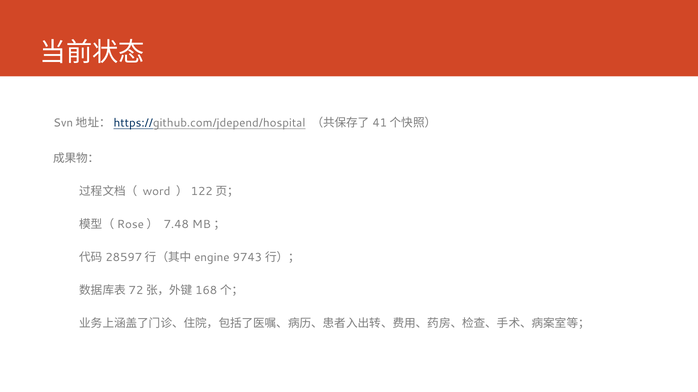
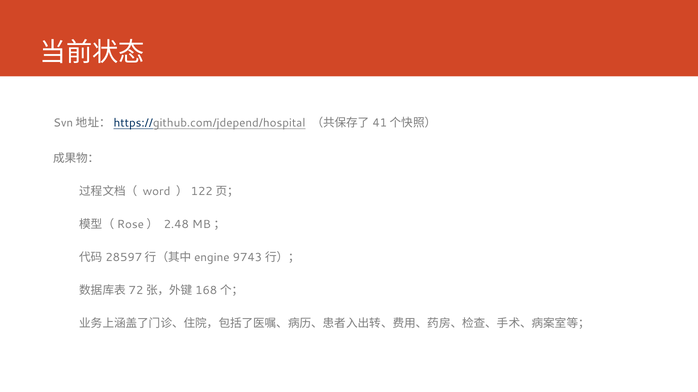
7.48: 7.48 -> 2.48
